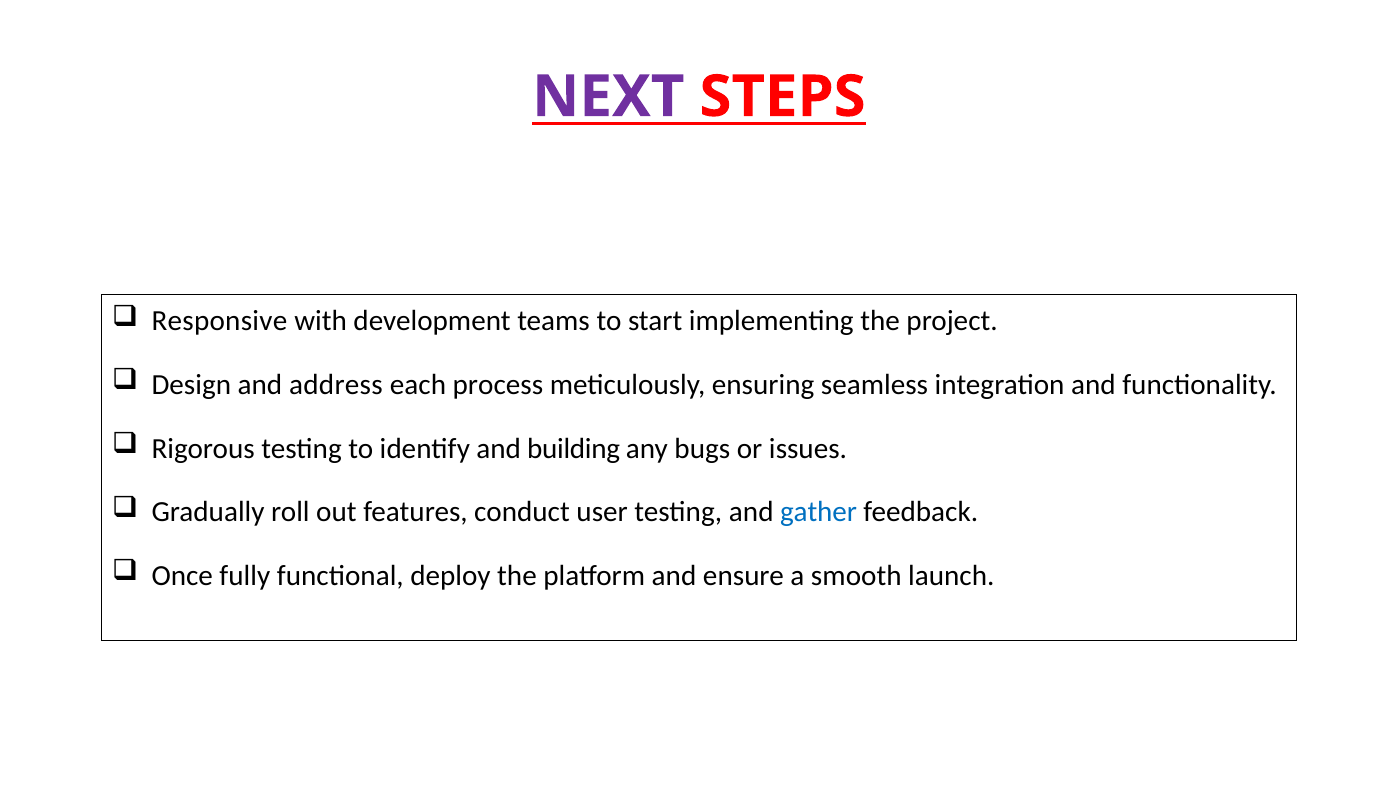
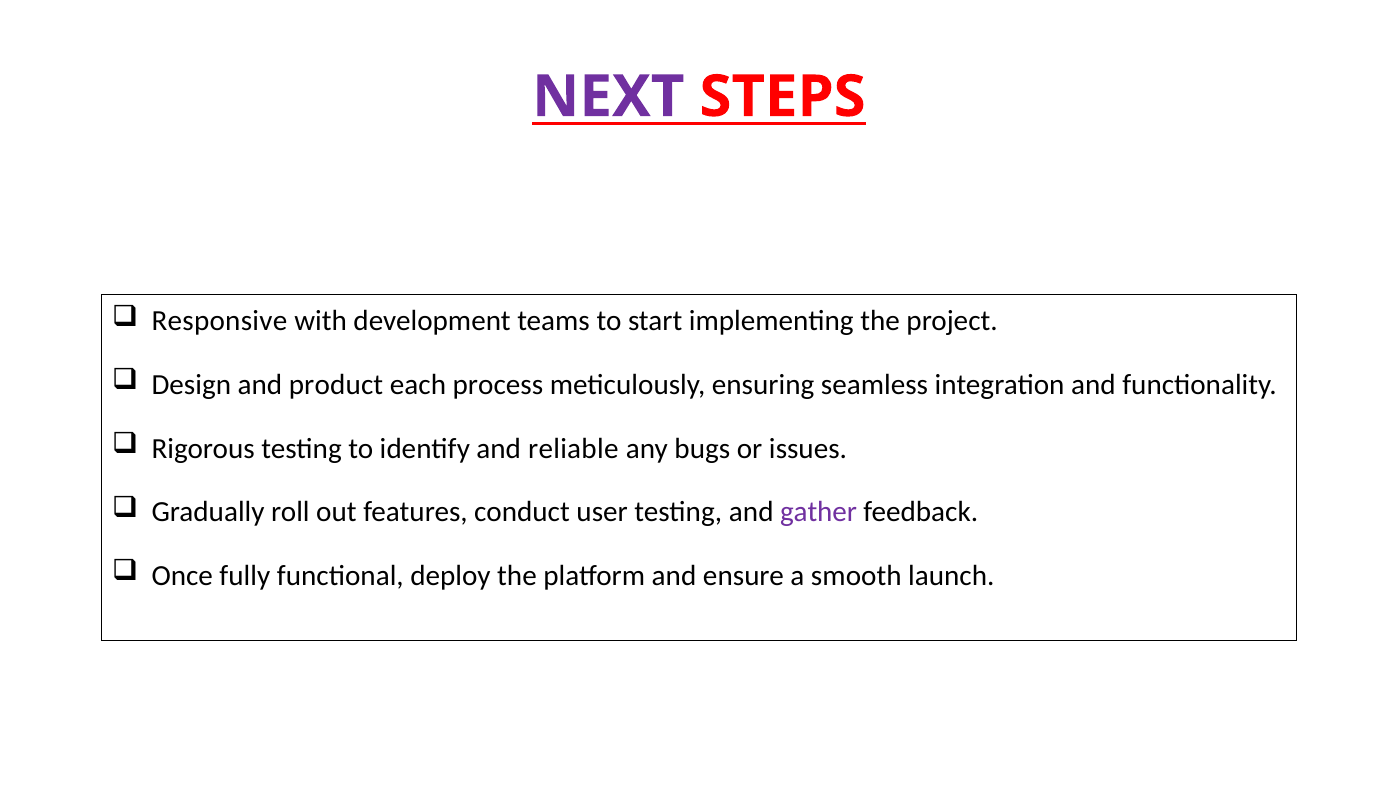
address: address -> product
building: building -> reliable
gather colour: blue -> purple
